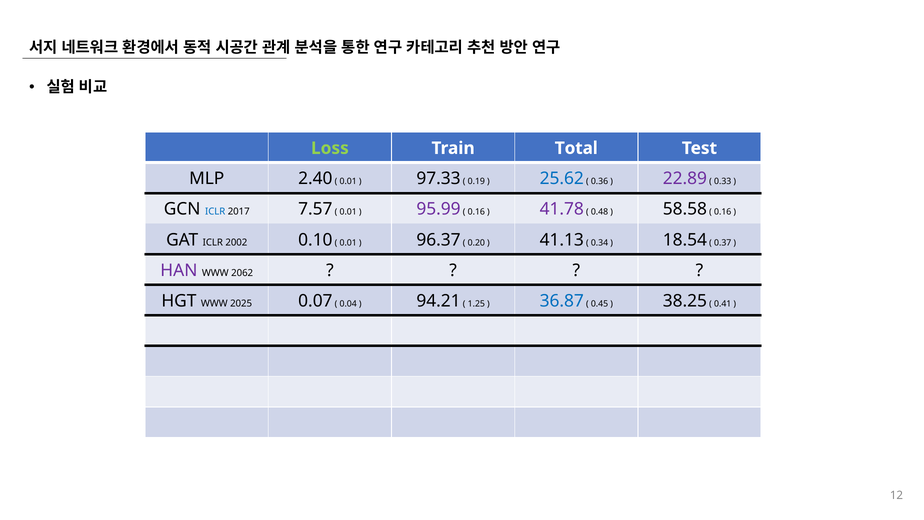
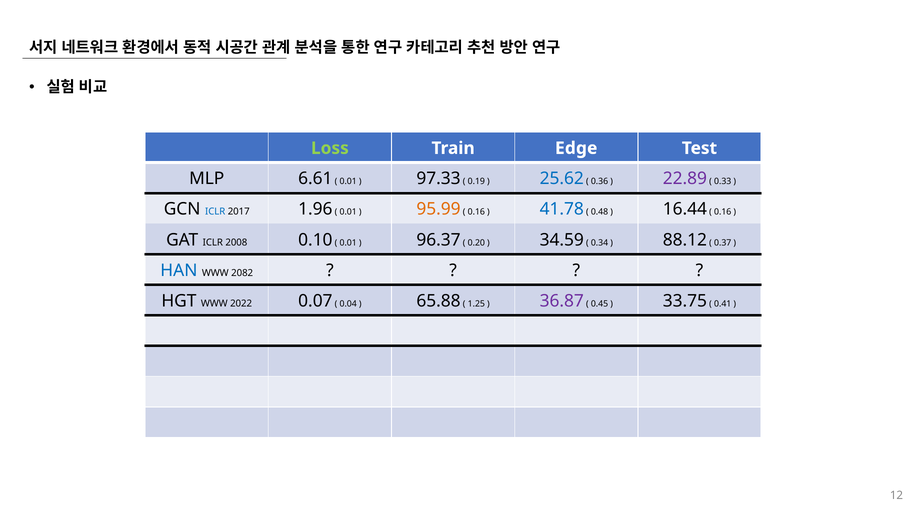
Total: Total -> Edge
2.40: 2.40 -> 6.61
7.57: 7.57 -> 1.96
95.99 colour: purple -> orange
41.78 colour: purple -> blue
58.58: 58.58 -> 16.44
2002: 2002 -> 2008
41.13: 41.13 -> 34.59
18.54: 18.54 -> 88.12
HAN colour: purple -> blue
2062: 2062 -> 2082
2025: 2025 -> 2022
94.21: 94.21 -> 65.88
36.87 colour: blue -> purple
38.25: 38.25 -> 33.75
